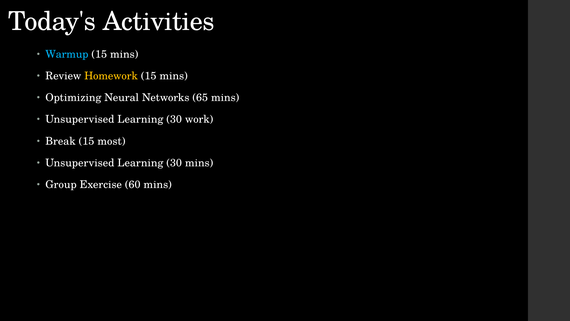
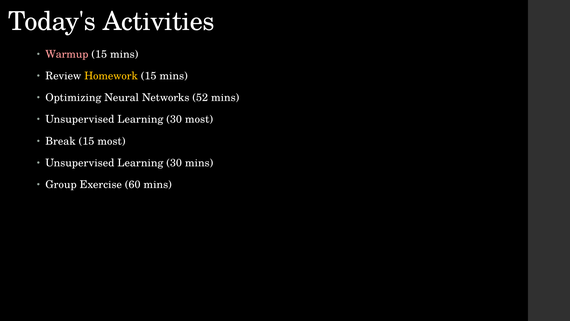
Warmup colour: light blue -> pink
65: 65 -> 52
30 work: work -> most
